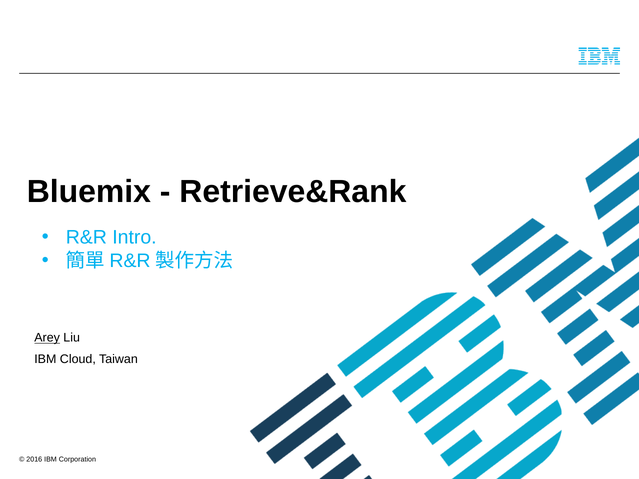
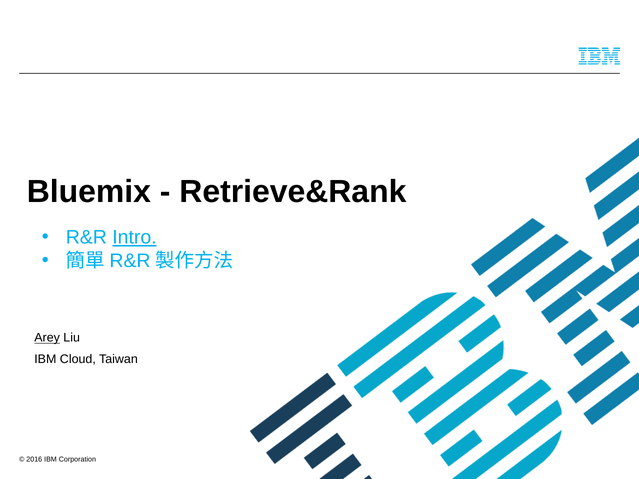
Intro underline: none -> present
